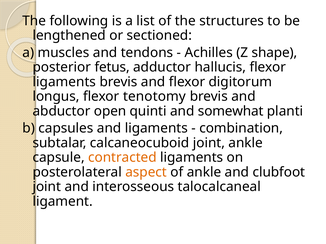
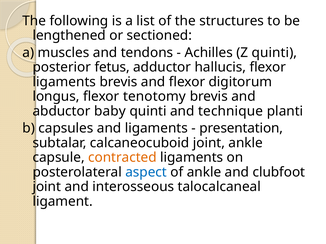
Z shape: shape -> quinti
open: open -> baby
somewhat: somewhat -> technique
combination: combination -> presentation
aspect colour: orange -> blue
